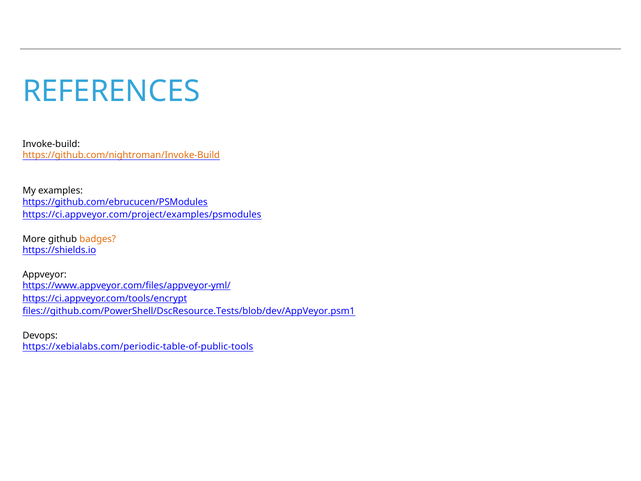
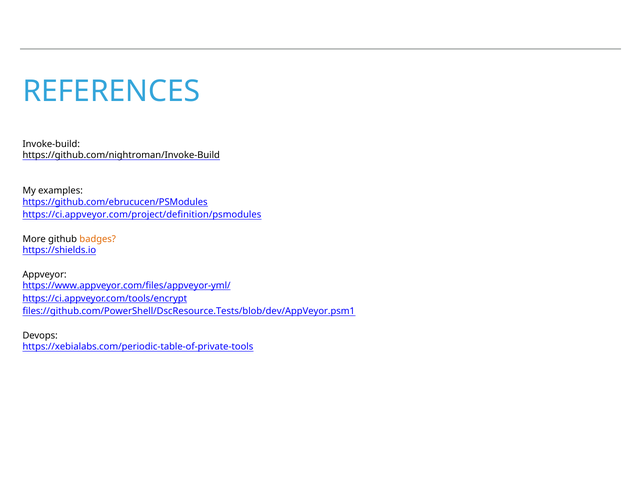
https://github.com/nightroman/Invoke-Build colour: orange -> black
https://ci.appveyor.com/project/examples/psmodules: https://ci.appveyor.com/project/examples/psmodules -> https://ci.appveyor.com/project/definition/psmodules
https://xebialabs.com/periodic-table-of-public-tools: https://xebialabs.com/periodic-table-of-public-tools -> https://xebialabs.com/periodic-table-of-private-tools
